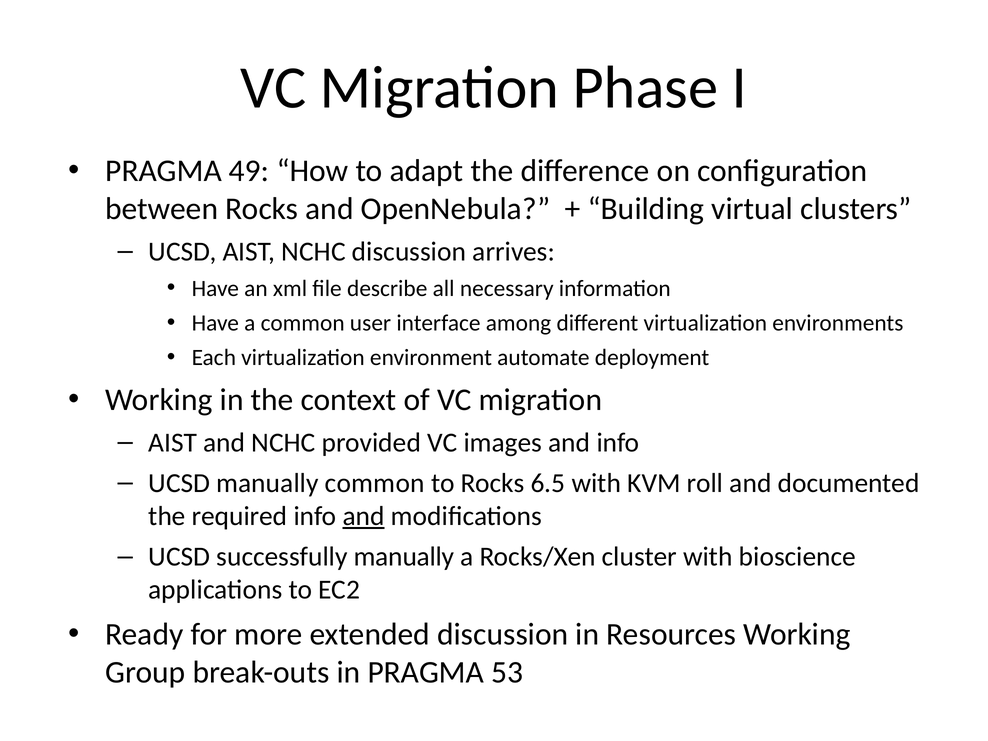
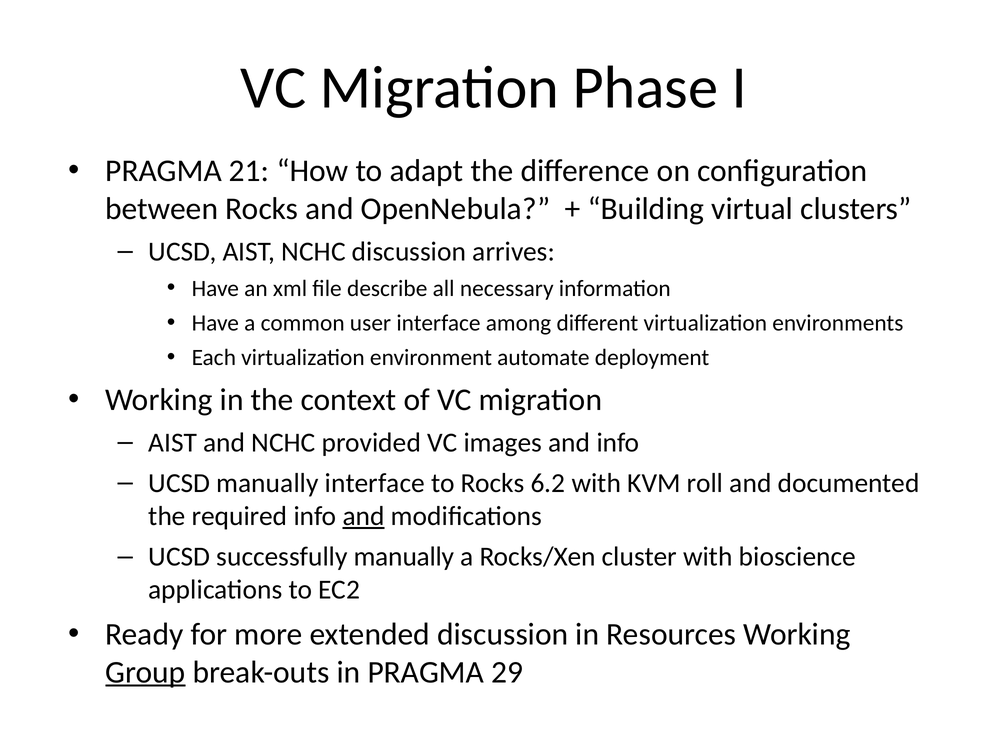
49: 49 -> 21
manually common: common -> interface
6.5: 6.5 -> 6.2
Group underline: none -> present
53: 53 -> 29
